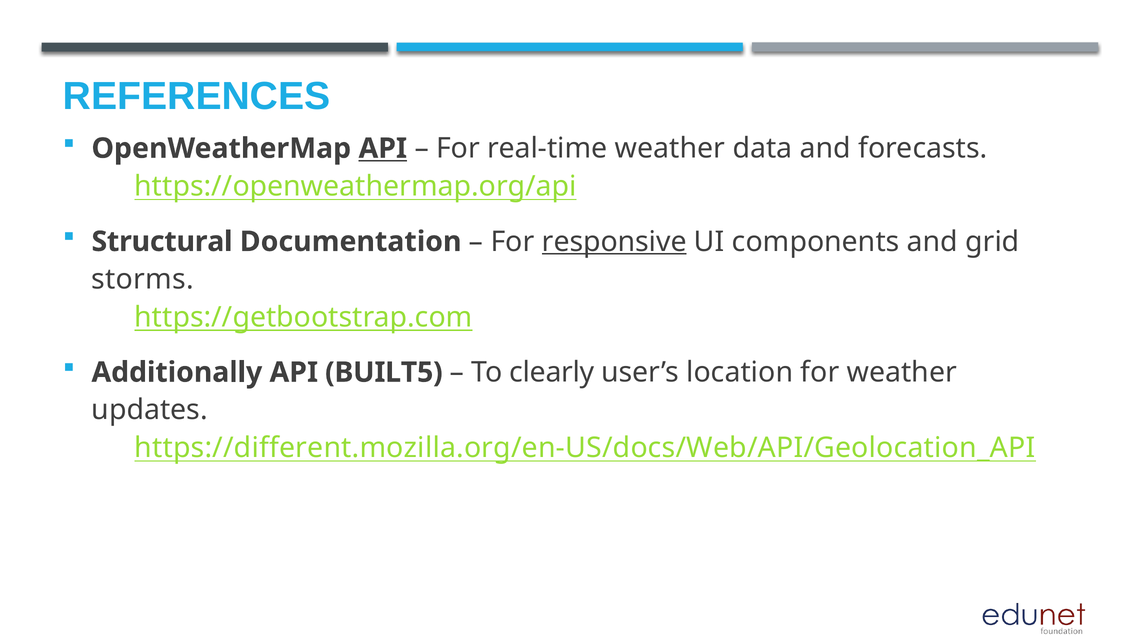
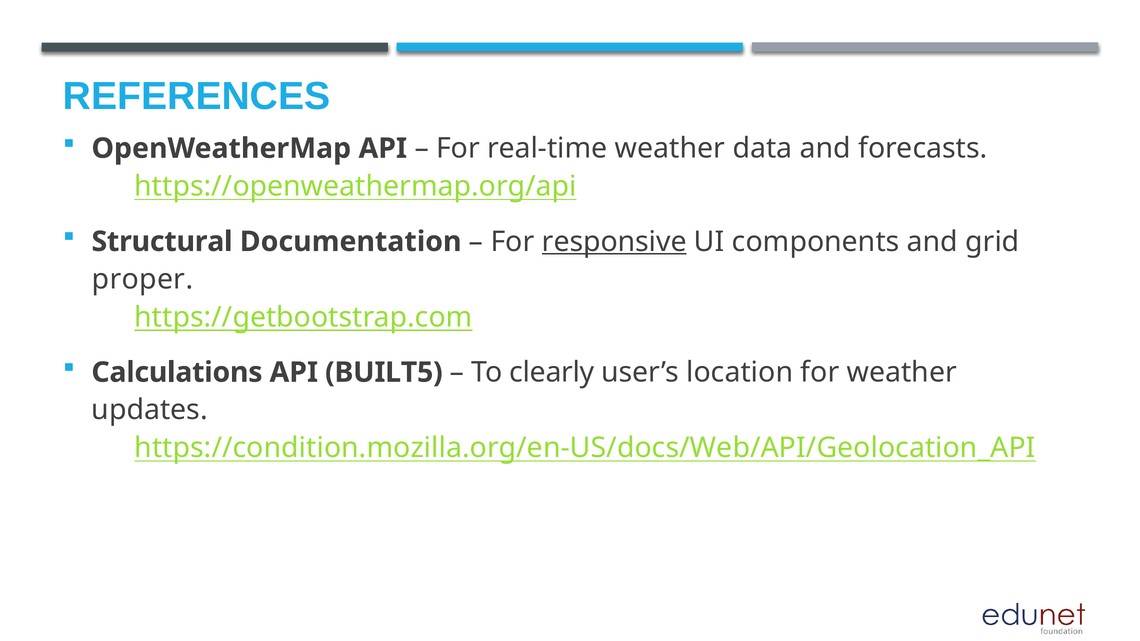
API at (383, 148) underline: present -> none
storms: storms -> proper
Additionally: Additionally -> Calculations
https://different.mozilla.org/en-US/docs/Web/API/Geolocation_API: https://different.mozilla.org/en-US/docs/Web/API/Geolocation_API -> https://condition.mozilla.org/en-US/docs/Web/API/Geolocation_API
